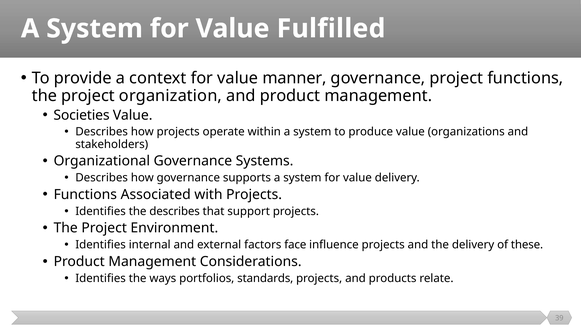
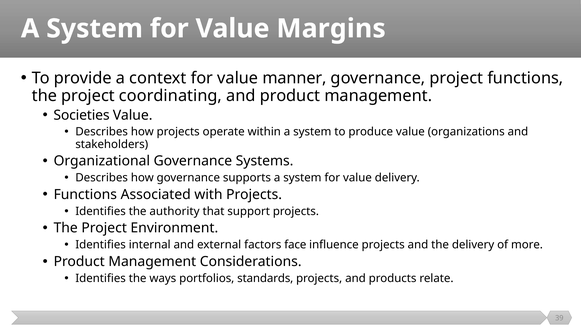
Fulfilled: Fulfilled -> Margins
organization: organization -> coordinating
the describes: describes -> authority
these: these -> more
